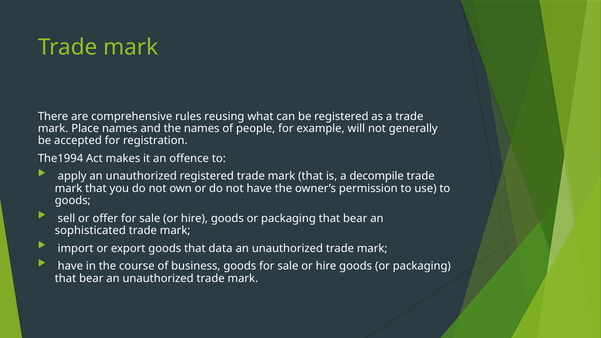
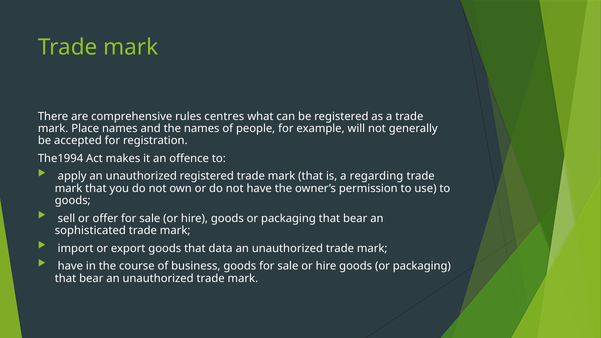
reusing: reusing -> centres
decompile: decompile -> regarding
